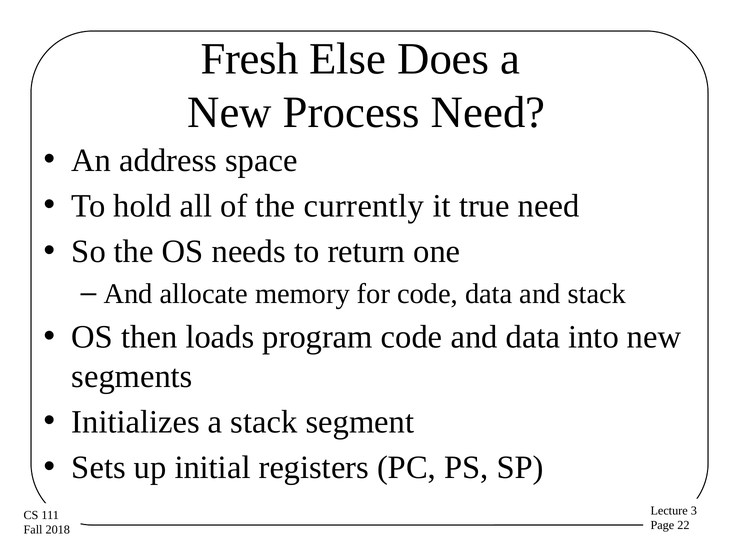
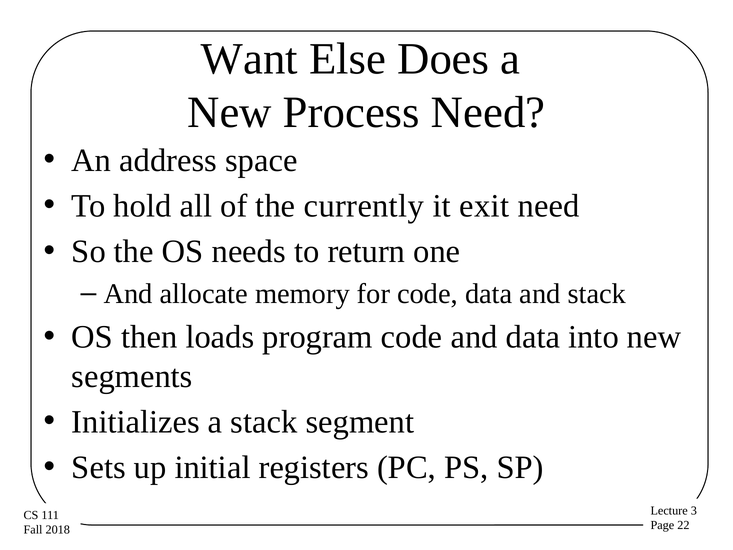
Fresh: Fresh -> Want
true: true -> exit
